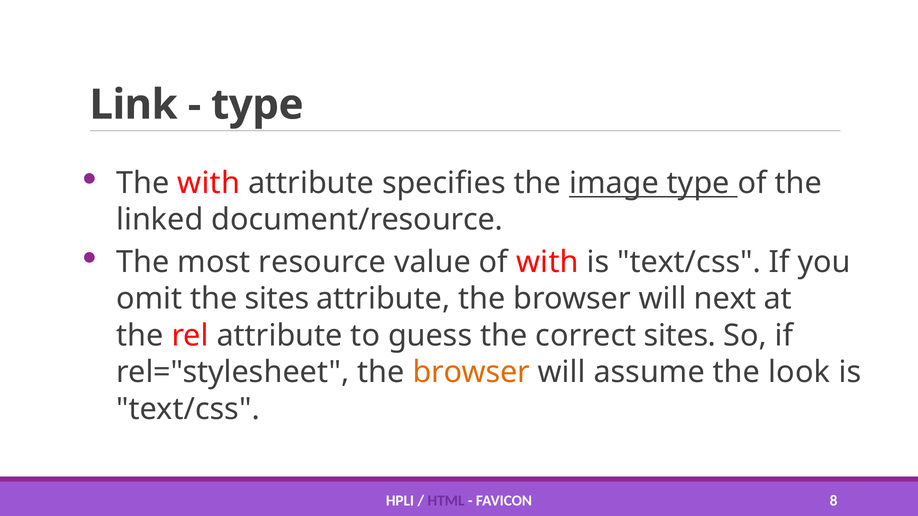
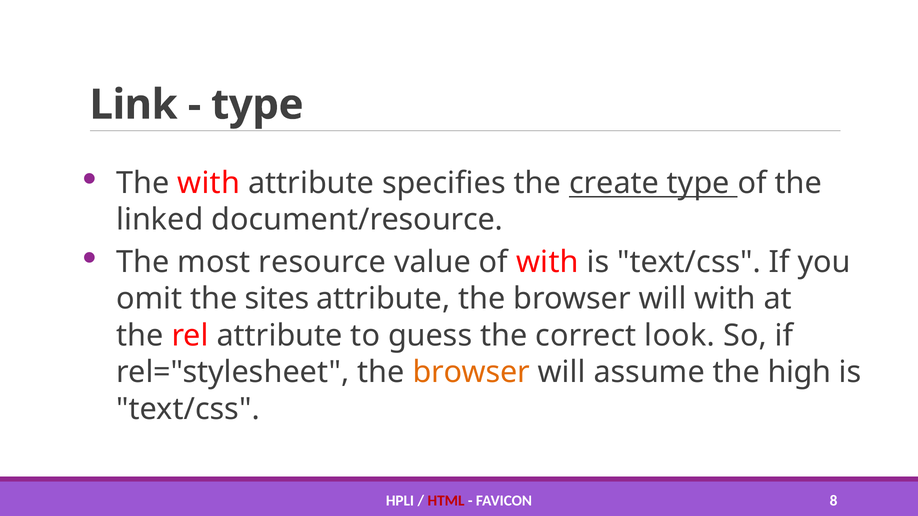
image: image -> create
will next: next -> with
correct sites: sites -> look
look: look -> high
HTML colour: purple -> red
